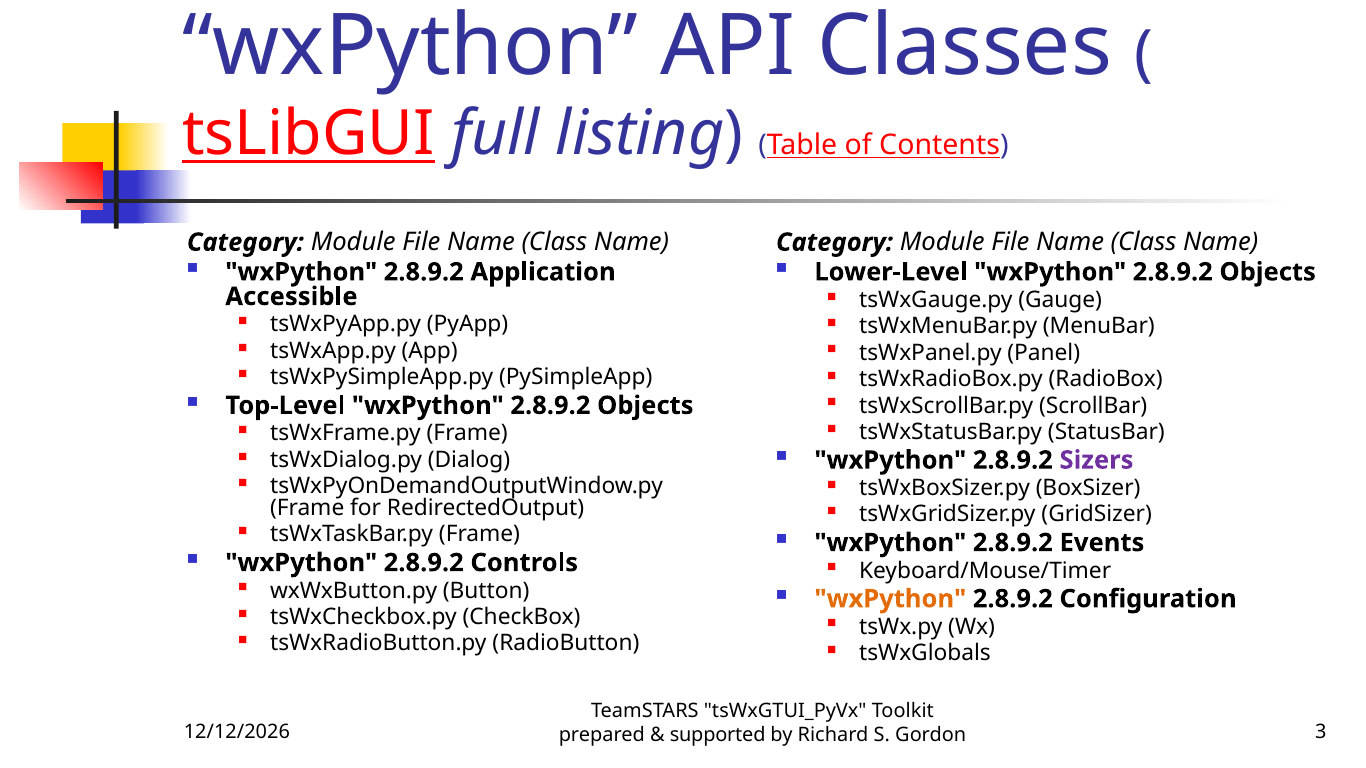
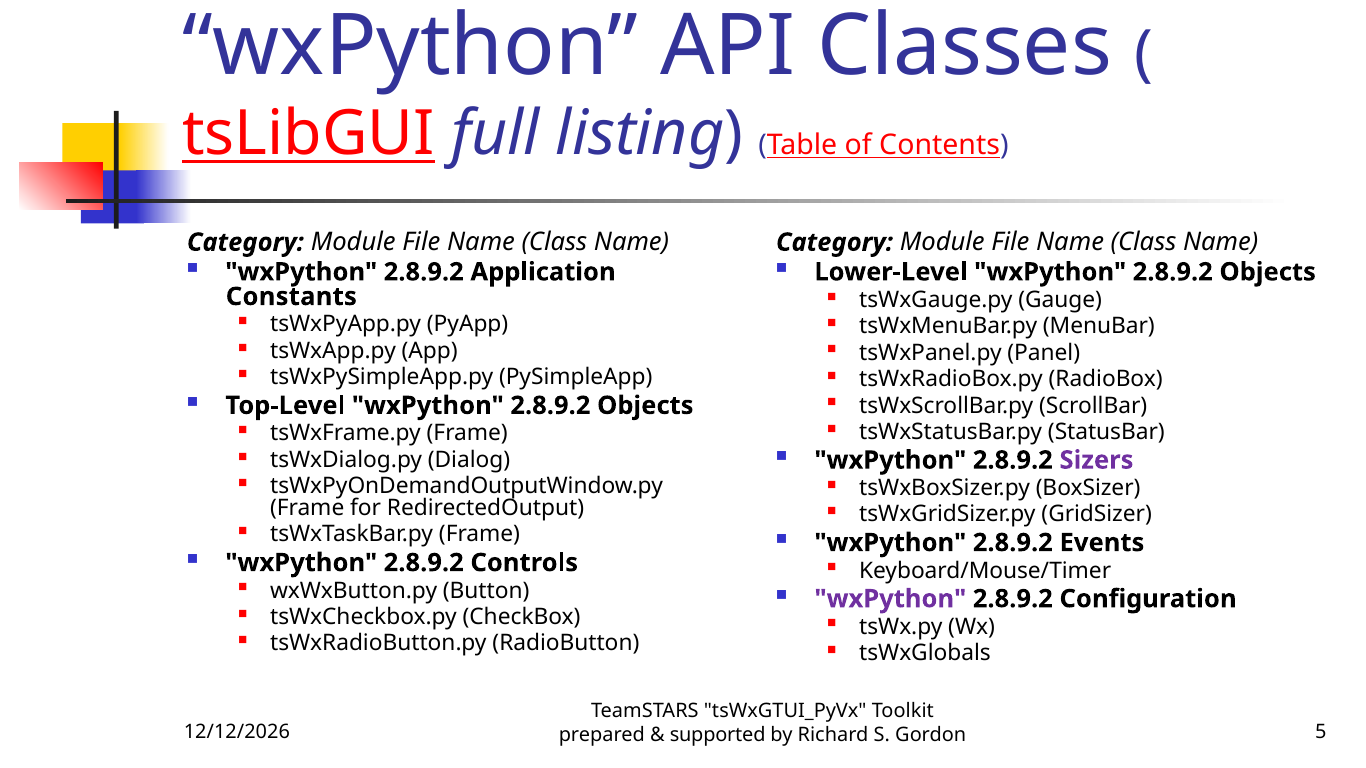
Accessible: Accessible -> Constants
wxPython at (890, 599) colour: orange -> purple
3: 3 -> 5
